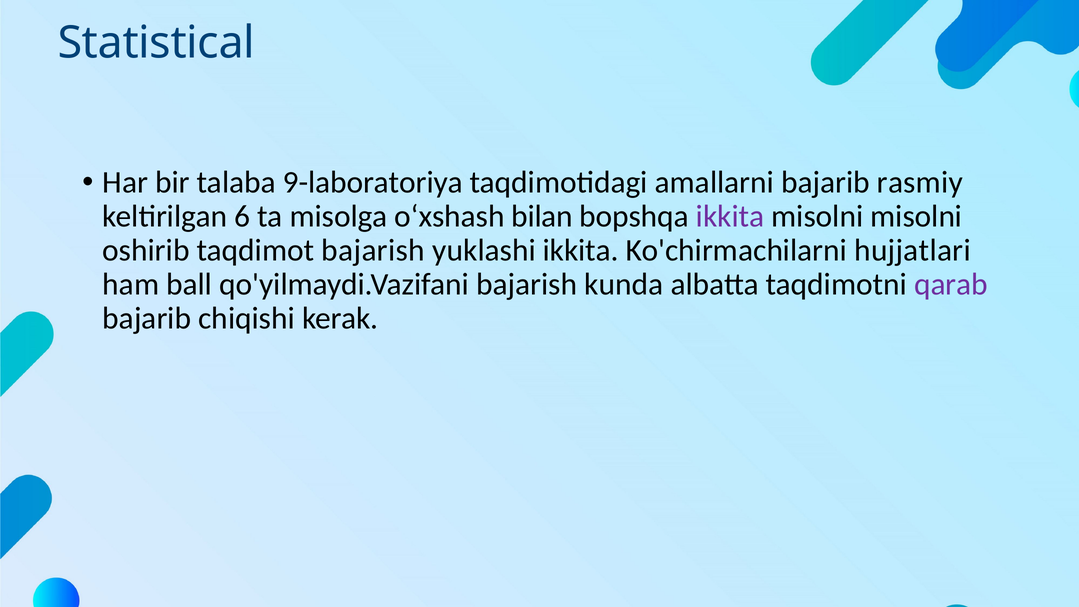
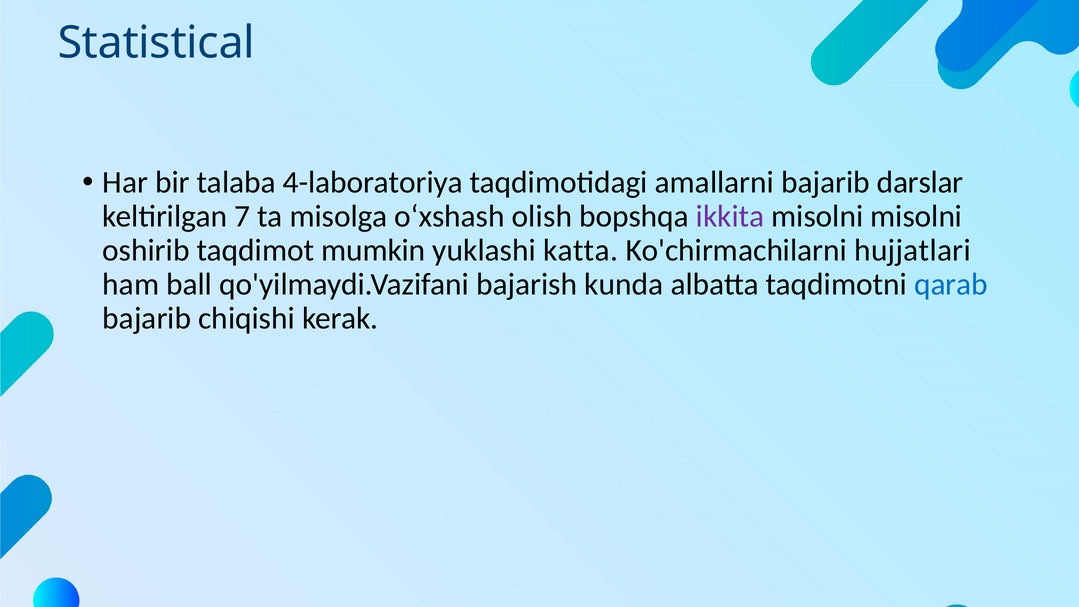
9-laboratoriya: 9-laboratoriya -> 4-laboratoriya
rasmiy: rasmiy -> darslar
6: 6 -> 7
bilan: bilan -> olish
taqdimot bajarish: bajarish -> mumkin
yuklashi ikkita: ikkita -> katta
qarab colour: purple -> blue
